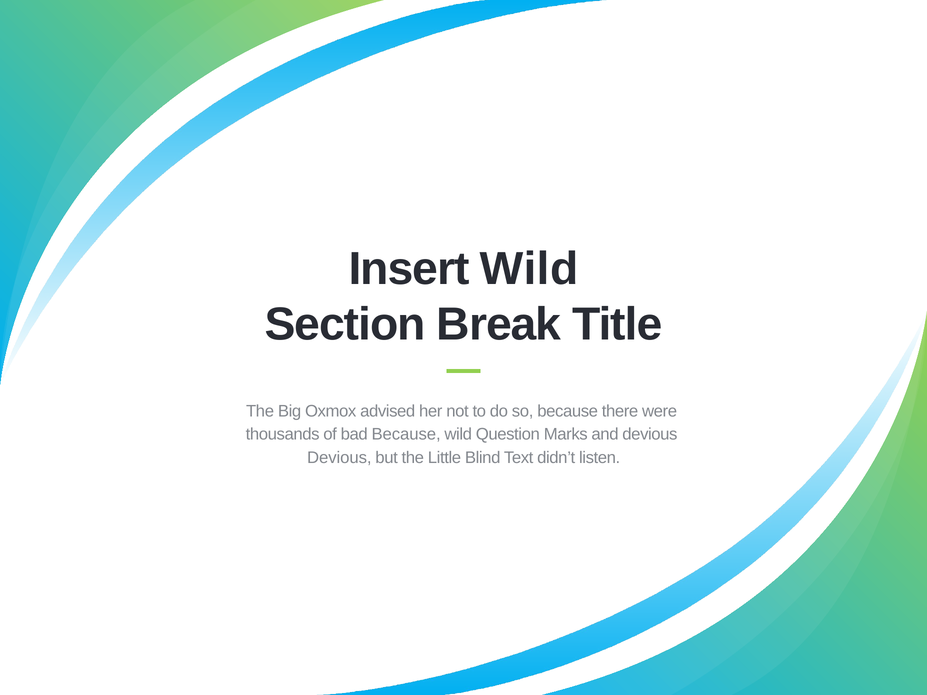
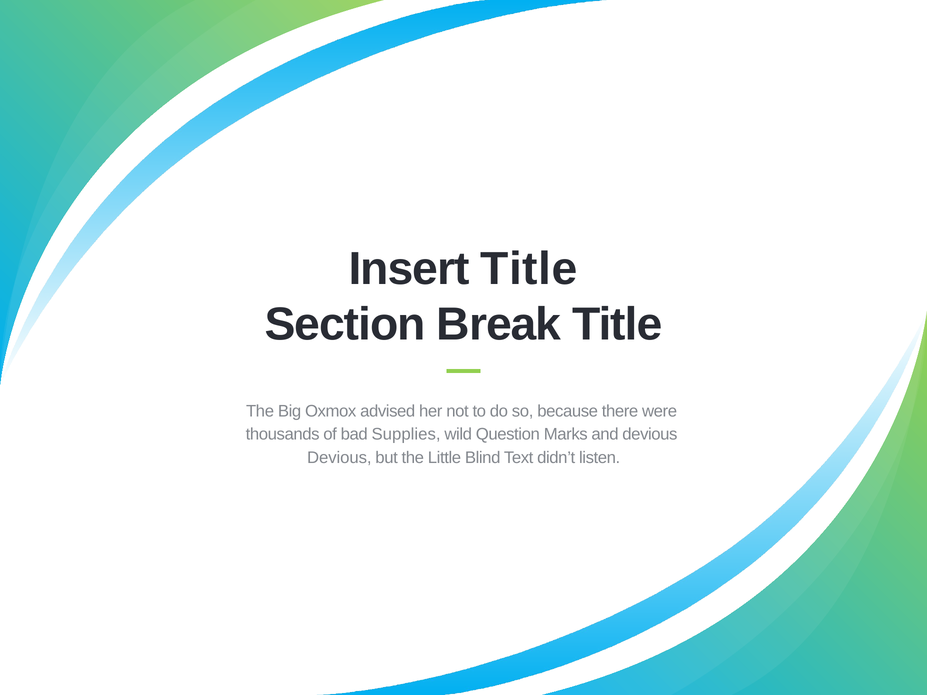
Insert Wild: Wild -> Title
bad Because: Because -> Supplies
